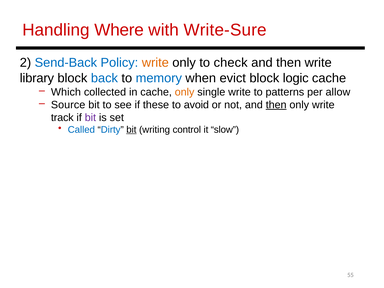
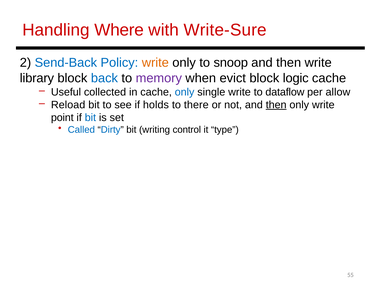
check: check -> snoop
memory colour: blue -> purple
Which: Which -> Useful
only at (185, 92) colour: orange -> blue
patterns: patterns -> dataflow
Source: Source -> Reload
these: these -> holds
avoid: avoid -> there
track: track -> point
bit at (90, 118) colour: purple -> blue
bit at (131, 130) underline: present -> none
slow: slow -> type
